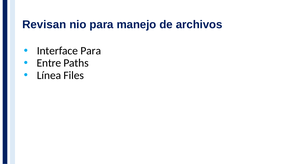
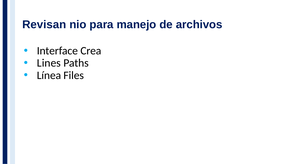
Interface Para: Para -> Crea
Entre: Entre -> Lines
